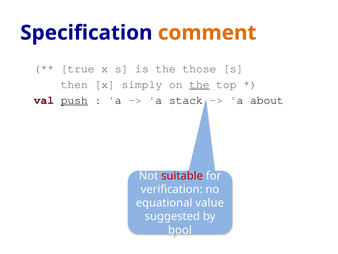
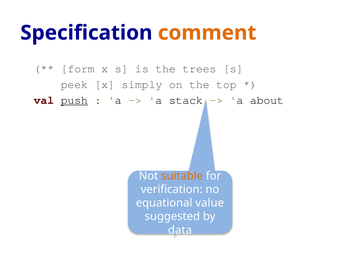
true: true -> form
those: those -> trees
then: then -> peek
the at (199, 84) underline: present -> none
suitable colour: red -> orange
bool: bool -> data
